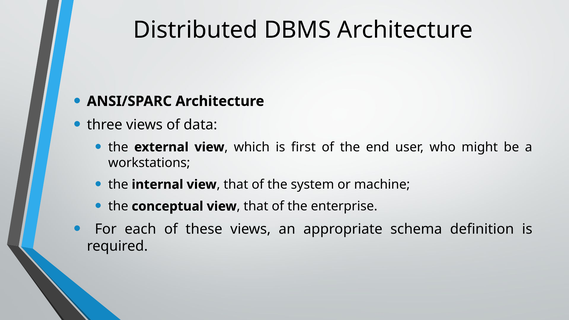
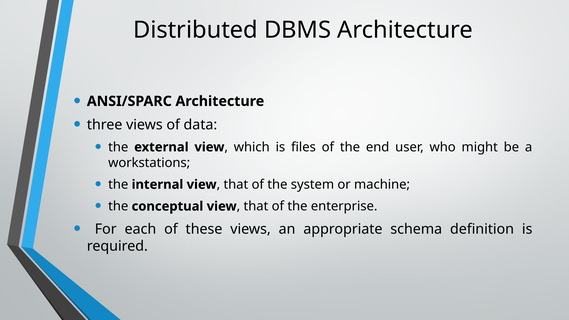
first: first -> files
